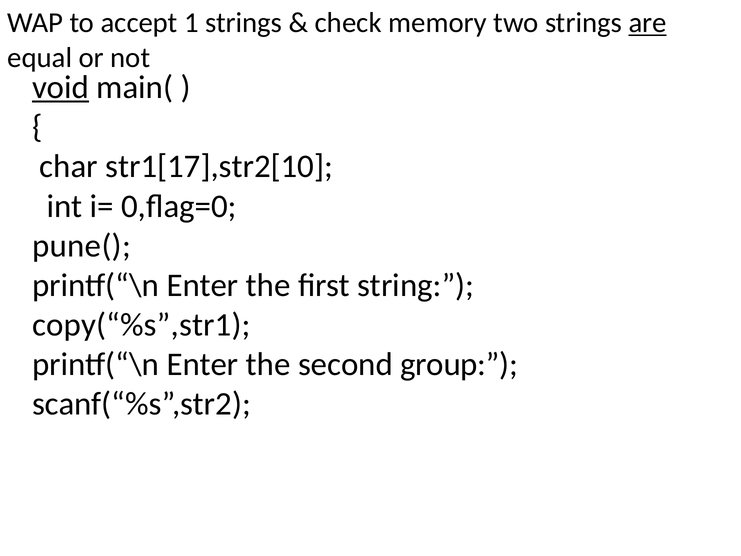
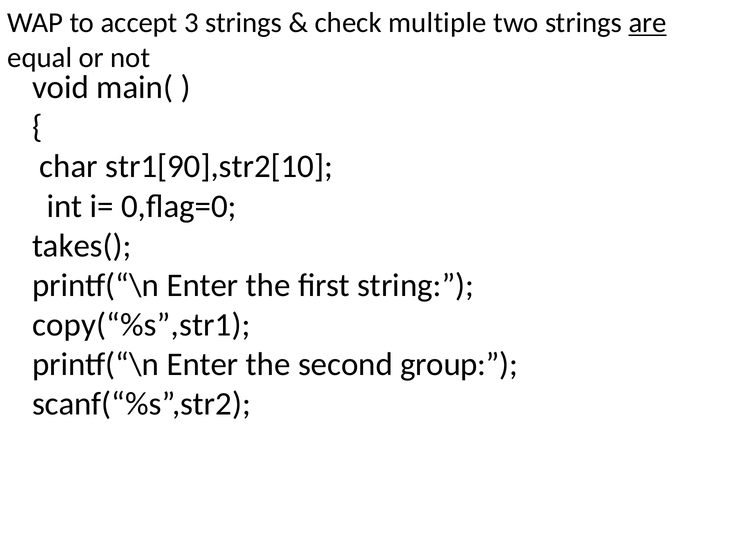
1: 1 -> 3
memory: memory -> multiple
void underline: present -> none
str1[17],str2[10: str1[17],str2[10 -> str1[90],str2[10
pune(: pune( -> takes(
